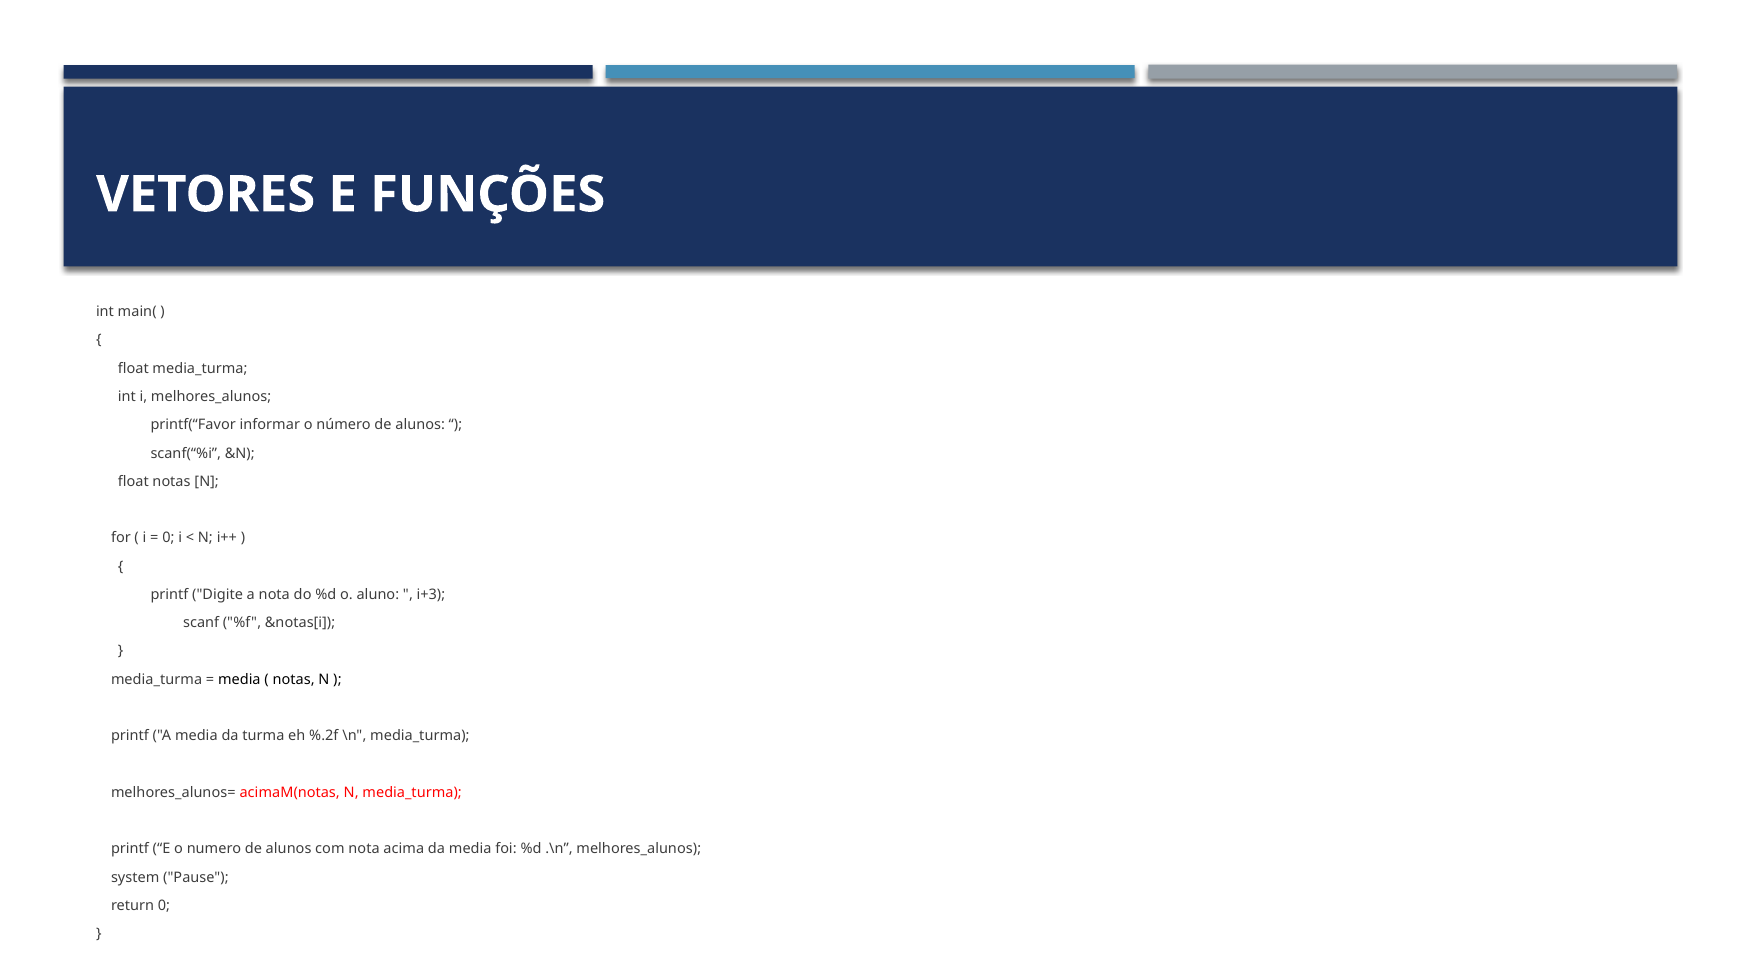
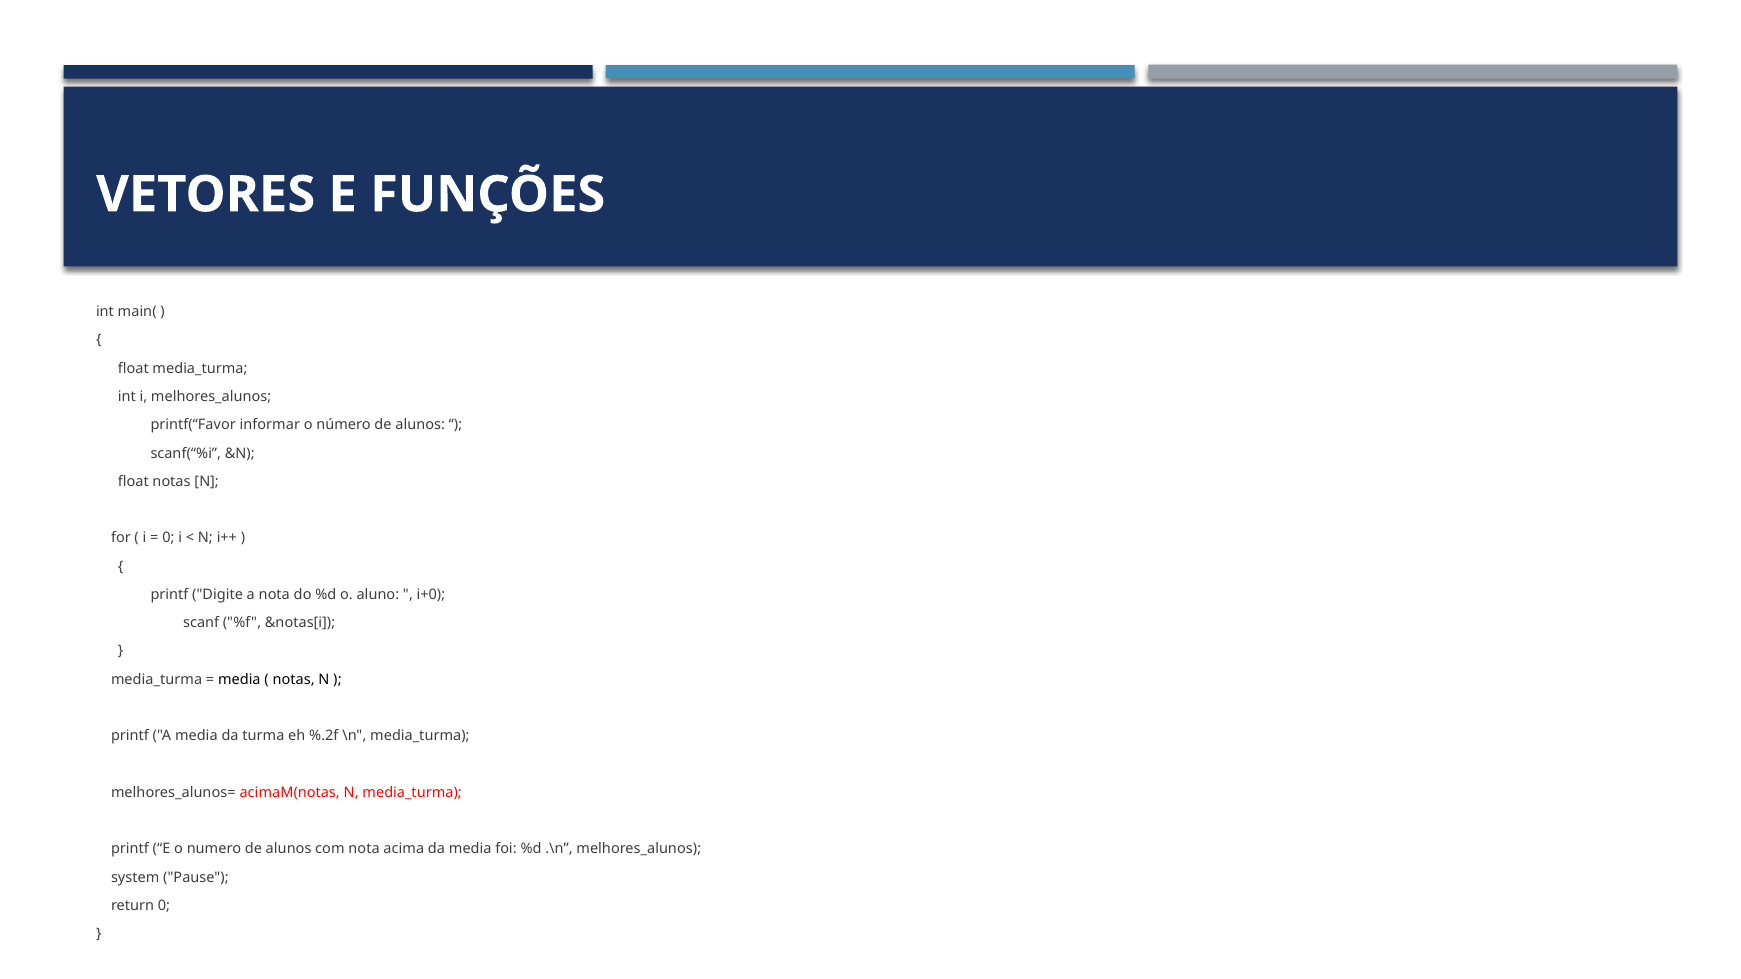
i+3: i+3 -> i+0
